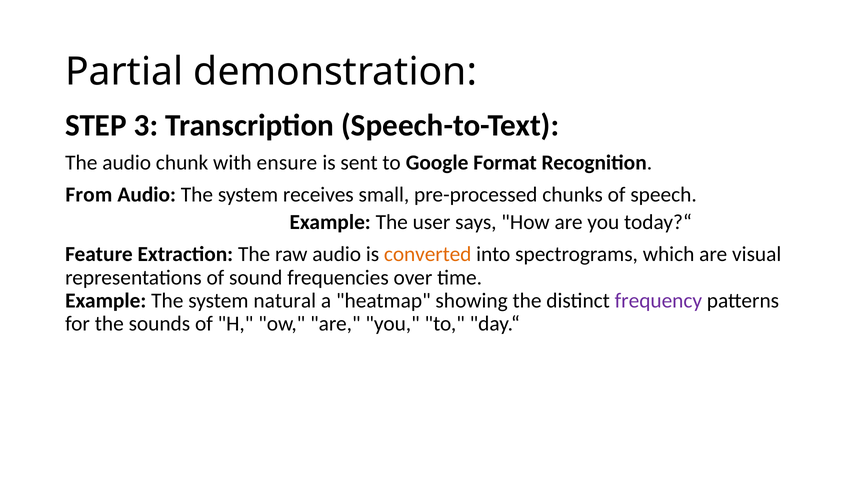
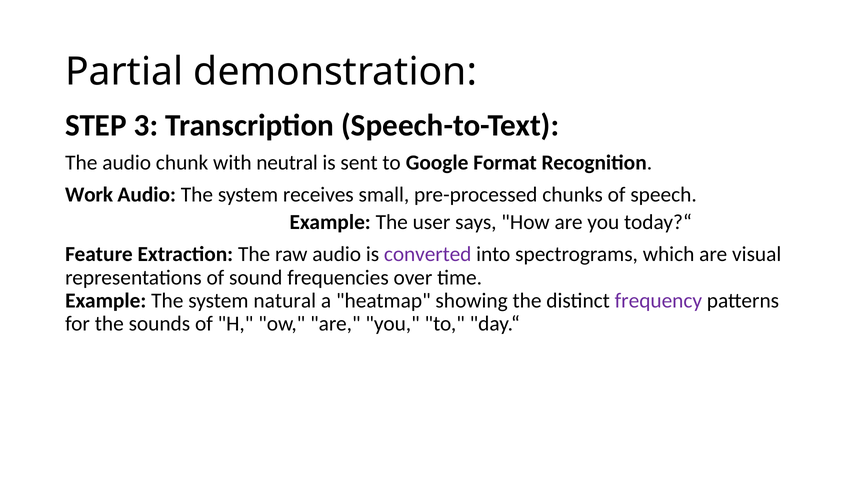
ensure: ensure -> neutral
From: From -> Work
converted colour: orange -> purple
